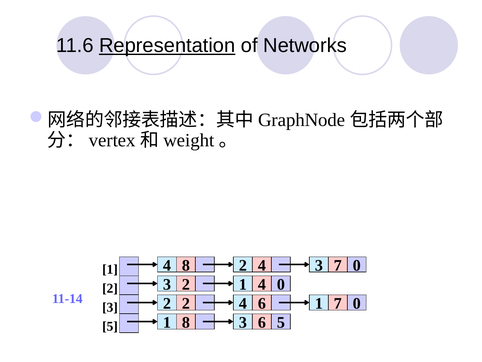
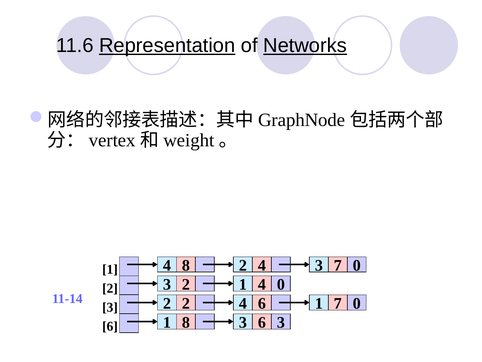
Networks underline: none -> present
5 at (281, 322): 5 -> 3
5 at (110, 326): 5 -> 6
